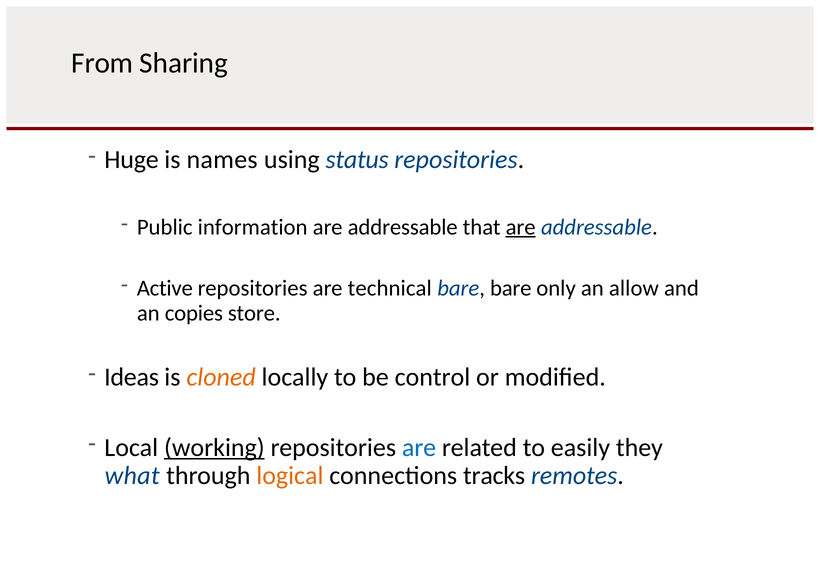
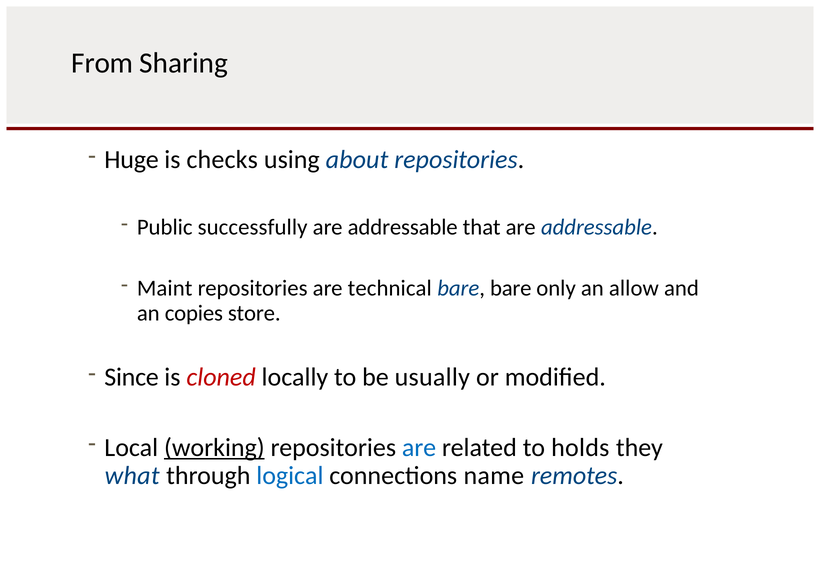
names: names -> checks
status: status -> about
information: information -> successfully
are at (521, 227) underline: present -> none
Active: Active -> Maint
Ideas: Ideas -> Since
cloned colour: orange -> red
control: control -> usually
easily: easily -> holds
logical colour: orange -> blue
tracks: tracks -> name
